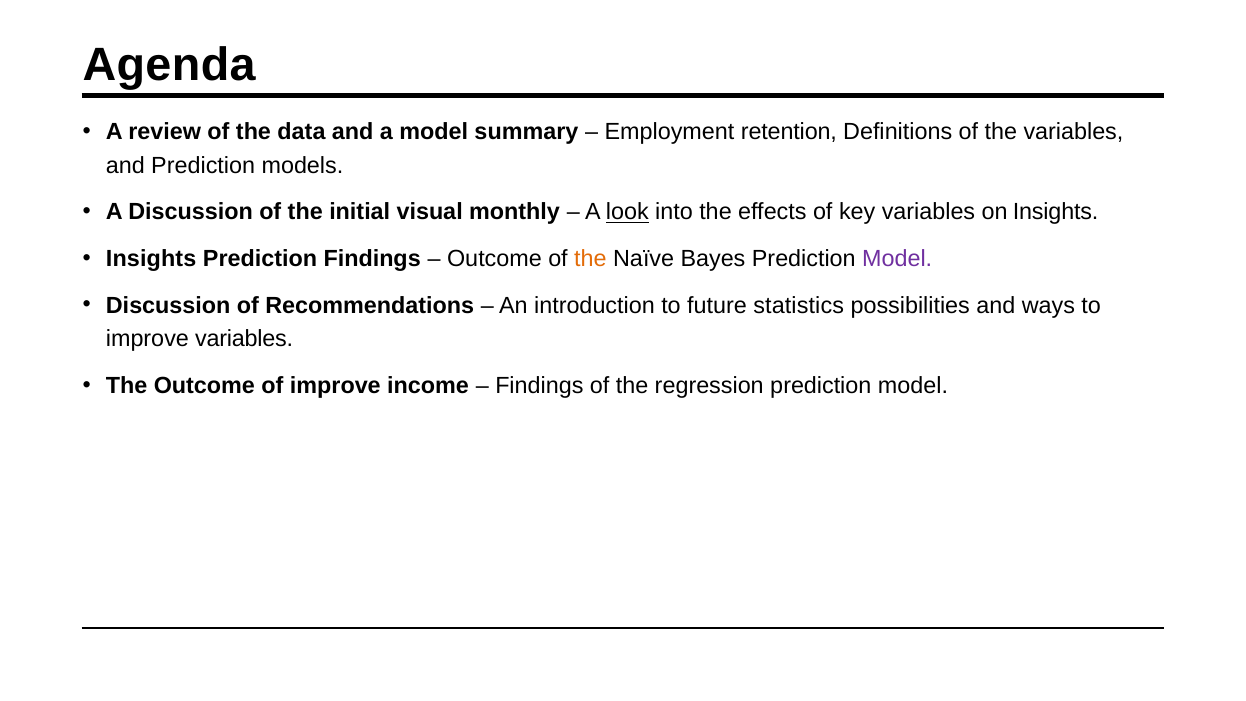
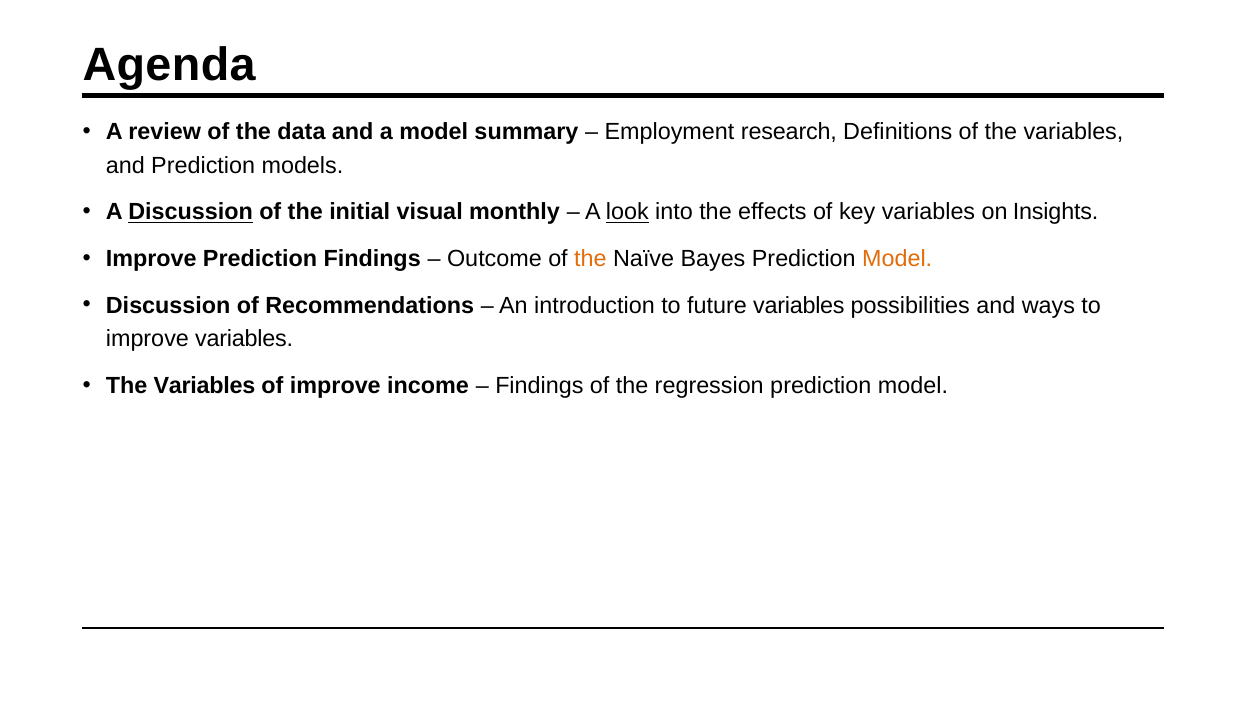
retention: retention -> research
Discussion at (191, 212) underline: none -> present
Insights at (151, 259): Insights -> Improve
Model at (897, 259) colour: purple -> orange
future statistics: statistics -> variables
Outcome at (204, 386): Outcome -> Variables
